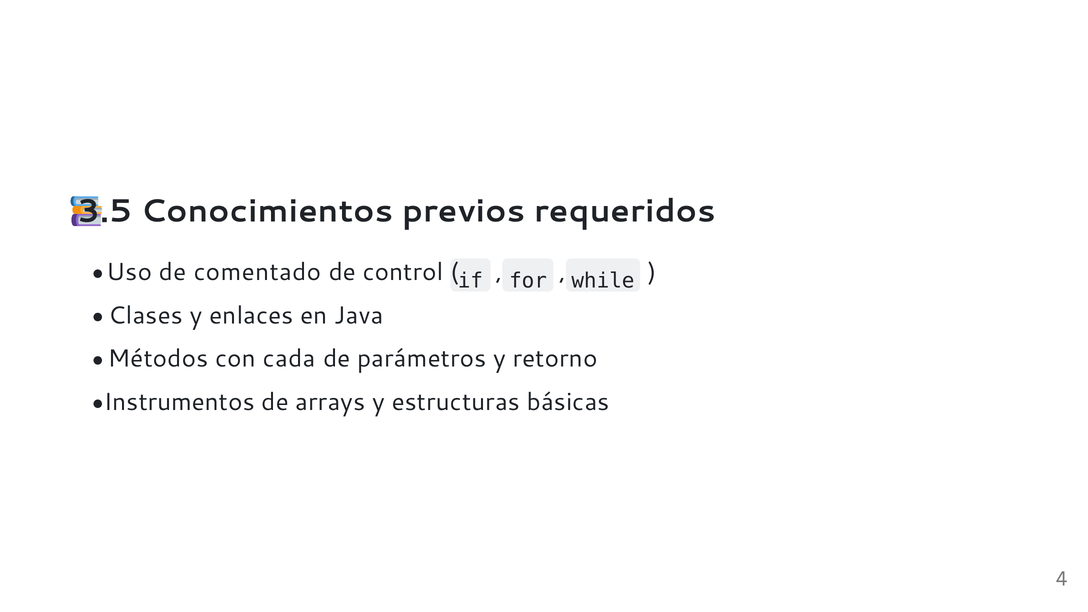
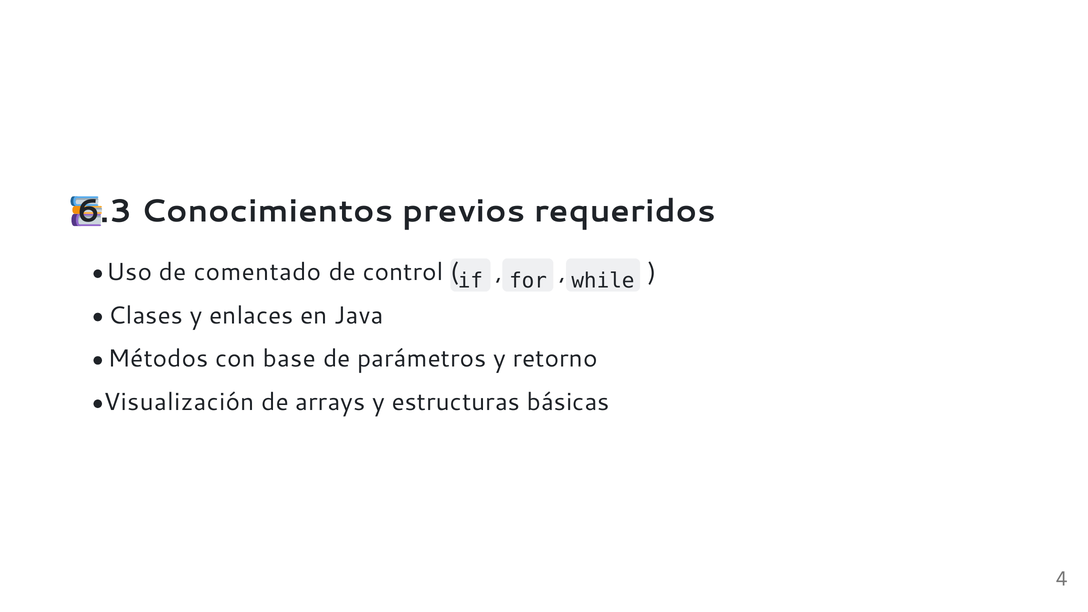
3.5: 3.5 -> 6.3
cada: cada -> base
Instrumentos: Instrumentos -> Visualización
